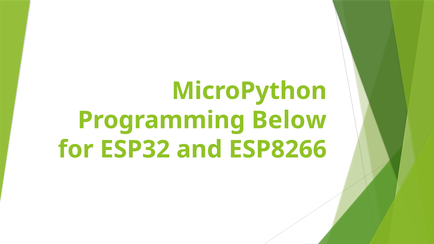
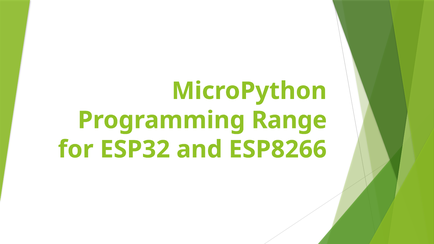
Below: Below -> Range
